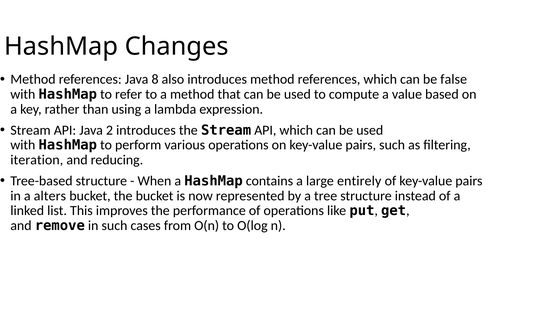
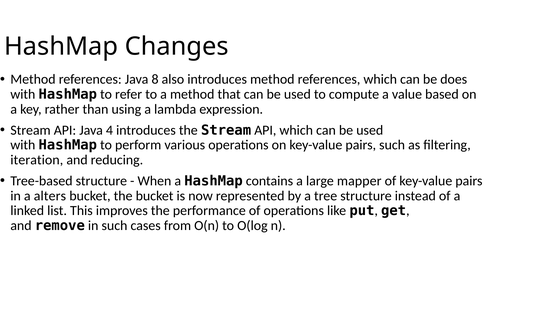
false: false -> does
2: 2 -> 4
entirely: entirely -> mapper
